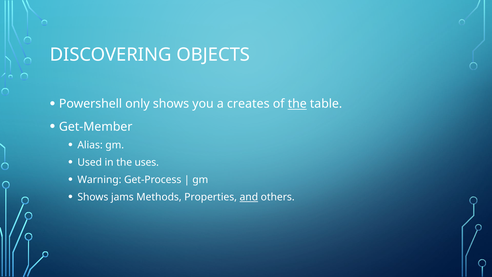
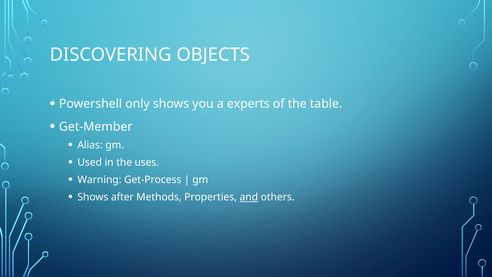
creates: creates -> experts
the at (297, 104) underline: present -> none
jams: jams -> after
